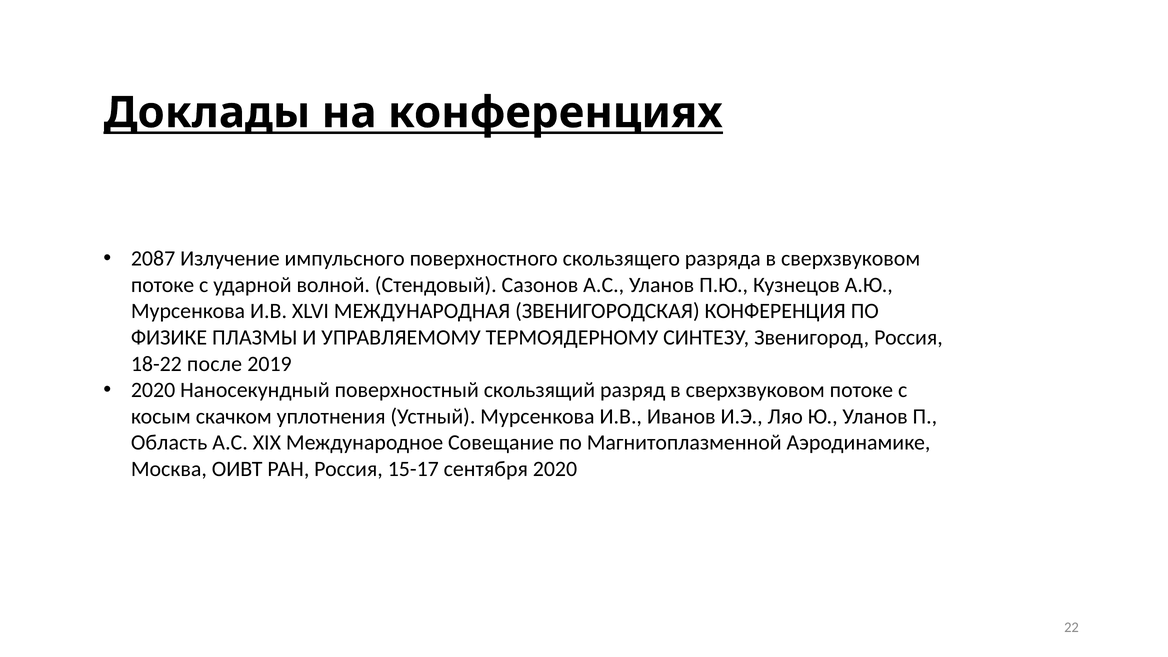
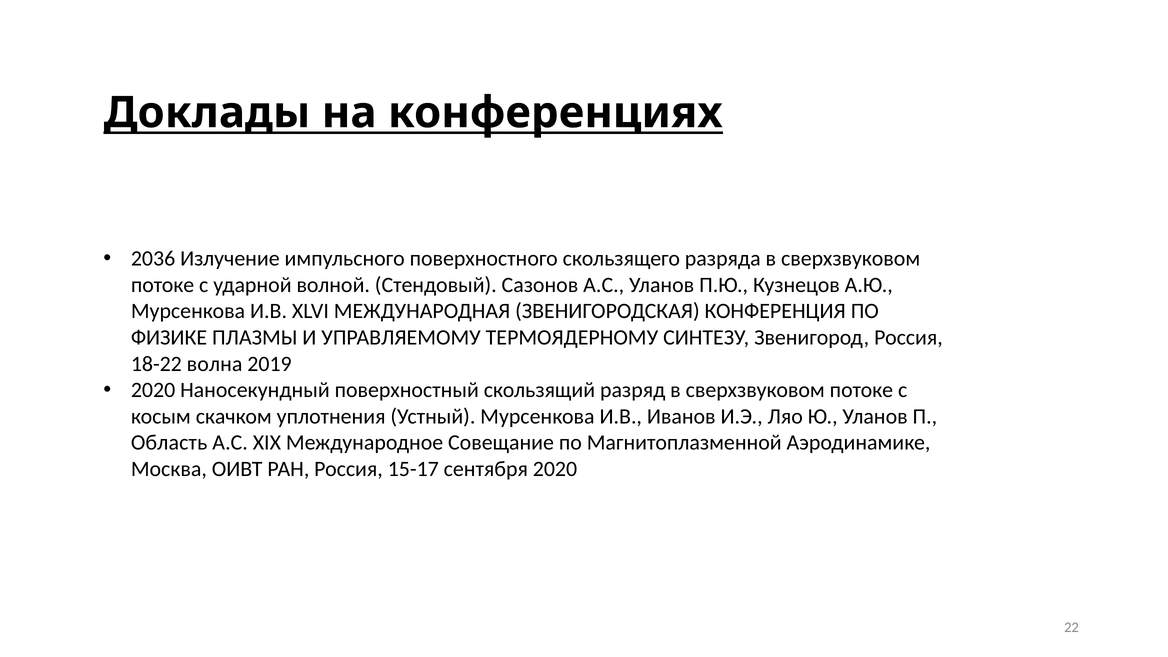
2087: 2087 -> 2036
после: после -> волна
